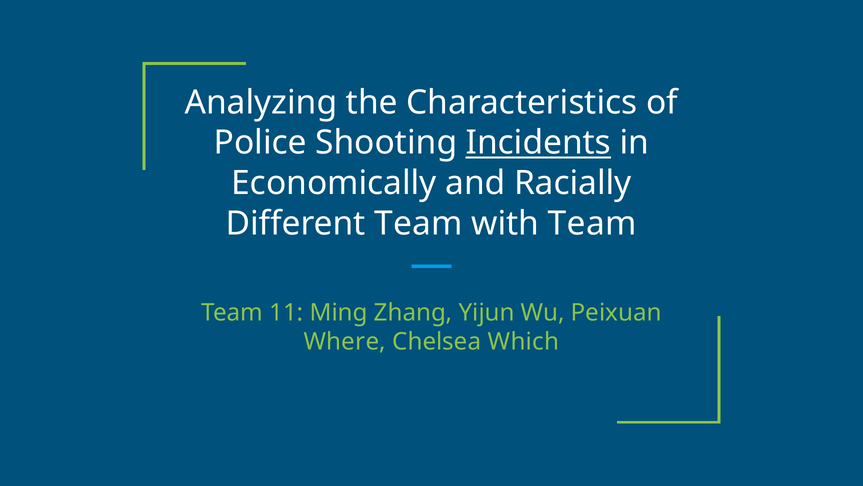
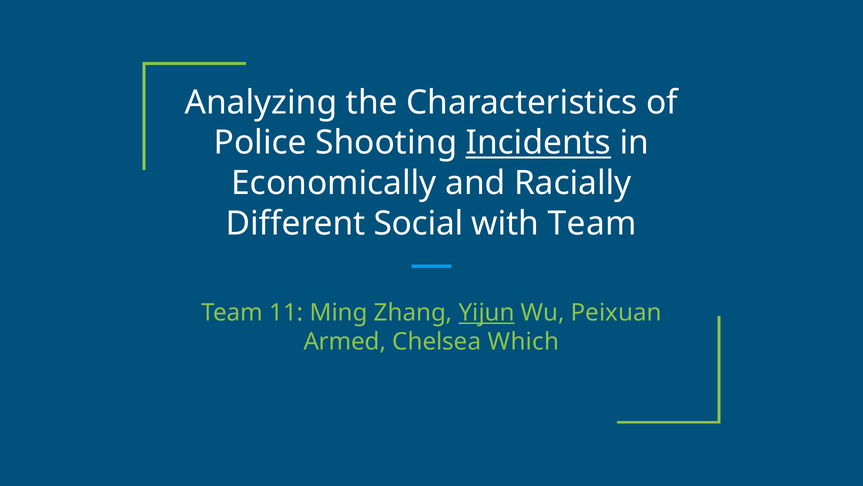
Different Team: Team -> Social
Yijun underline: none -> present
Where: Where -> Armed
